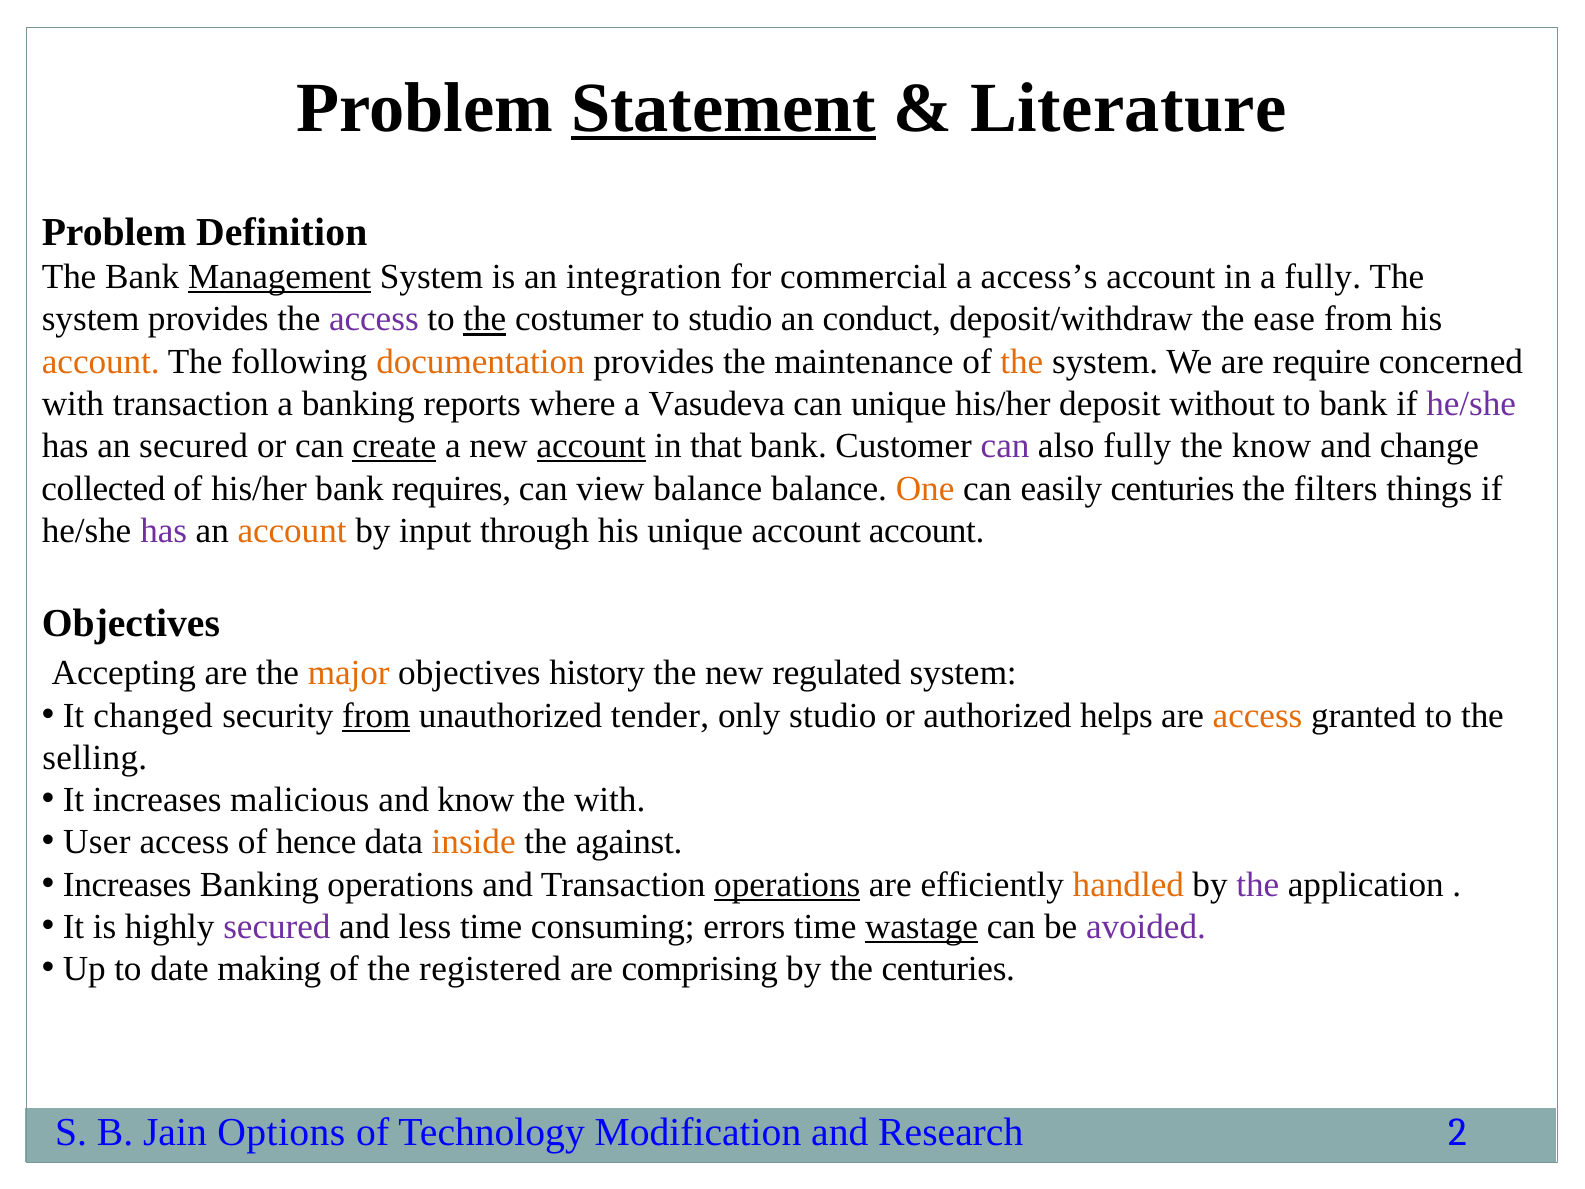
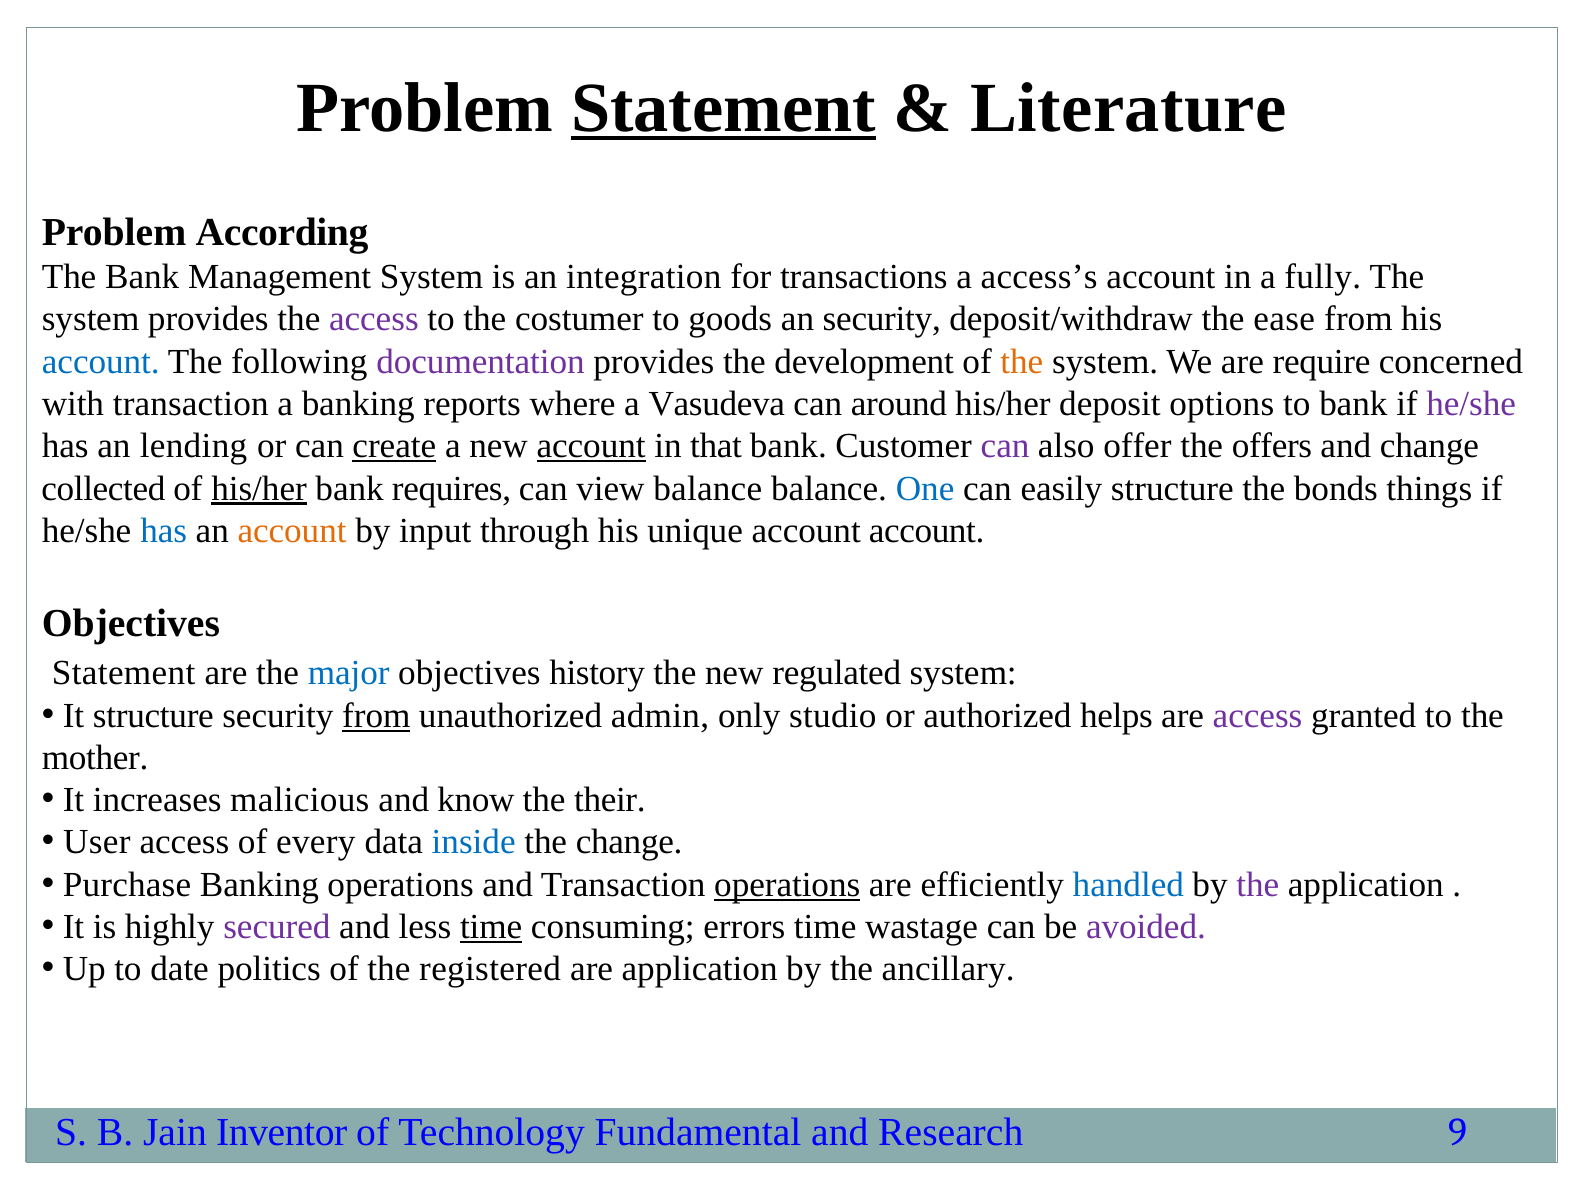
Definition: Definition -> According
Management underline: present -> none
commercial: commercial -> transactions
the at (485, 319) underline: present -> none
to studio: studio -> goods
an conduct: conduct -> security
account at (101, 362) colour: orange -> blue
documentation colour: orange -> purple
maintenance: maintenance -> development
can unique: unique -> around
without: without -> options
an secured: secured -> lending
also fully: fully -> offer
the know: know -> offers
his/her at (259, 488) underline: none -> present
One colour: orange -> blue
easily centuries: centuries -> structure
filters: filters -> bonds
has at (164, 531) colour: purple -> blue
Accepting at (124, 672): Accepting -> Statement
major colour: orange -> blue
It changed: changed -> structure
tender: tender -> admin
access at (1258, 715) colour: orange -> purple
selling: selling -> mother
the with: with -> their
hence: hence -> every
inside colour: orange -> blue
the against: against -> change
Increases at (127, 884): Increases -> Purchase
handled colour: orange -> blue
time at (491, 927) underline: none -> present
wastage underline: present -> none
making: making -> politics
are comprising: comprising -> application
the centuries: centuries -> ancillary
Options: Options -> Inventor
Modification: Modification -> Fundamental
2: 2 -> 9
